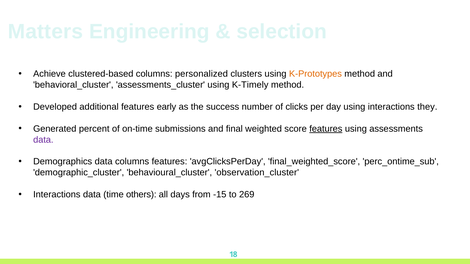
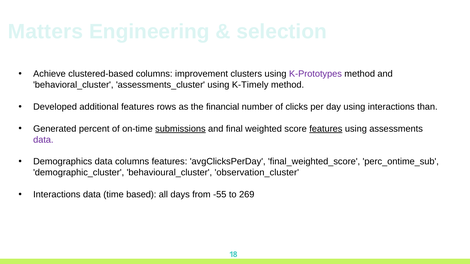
personalized: personalized -> improvement
K-Prototypes colour: orange -> purple
early: early -> rows
success: success -> financial
they: they -> than
submissions underline: none -> present
others: others -> based
-15: -15 -> -55
